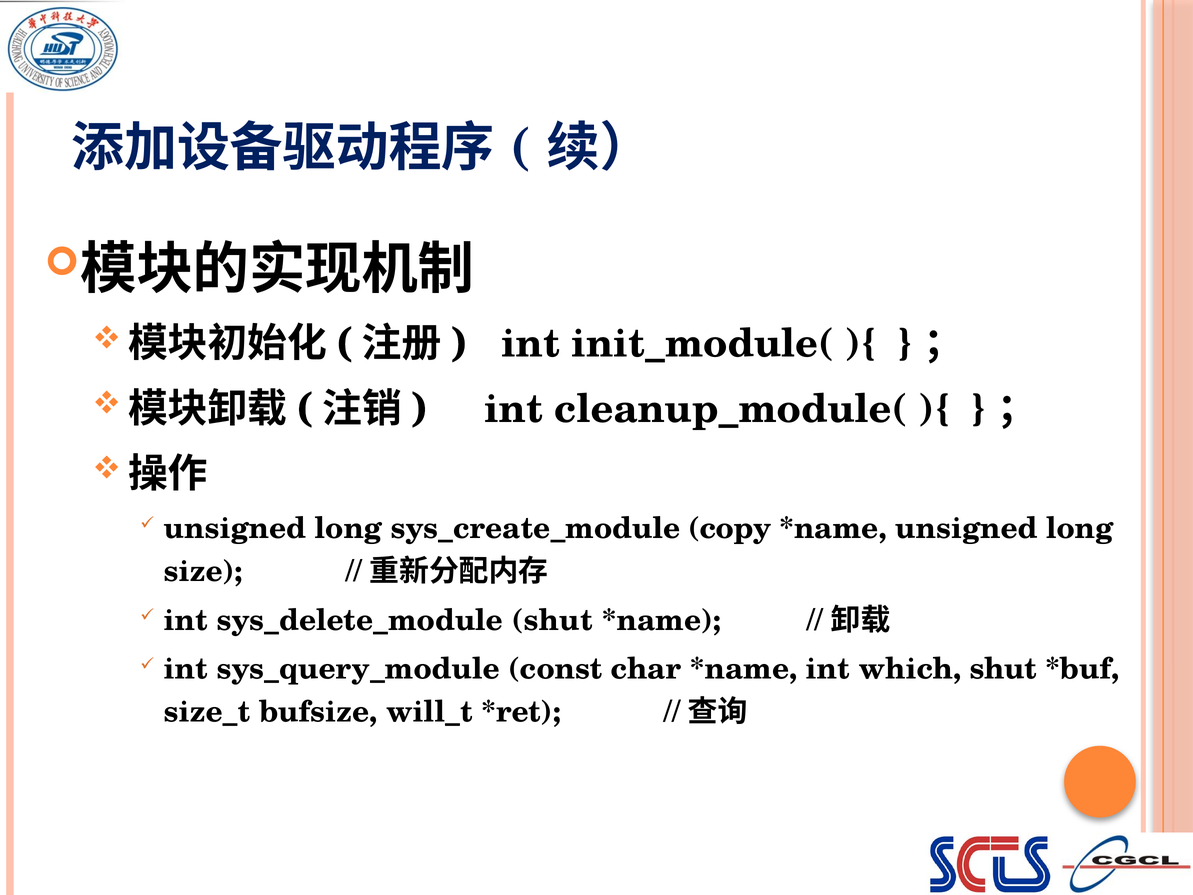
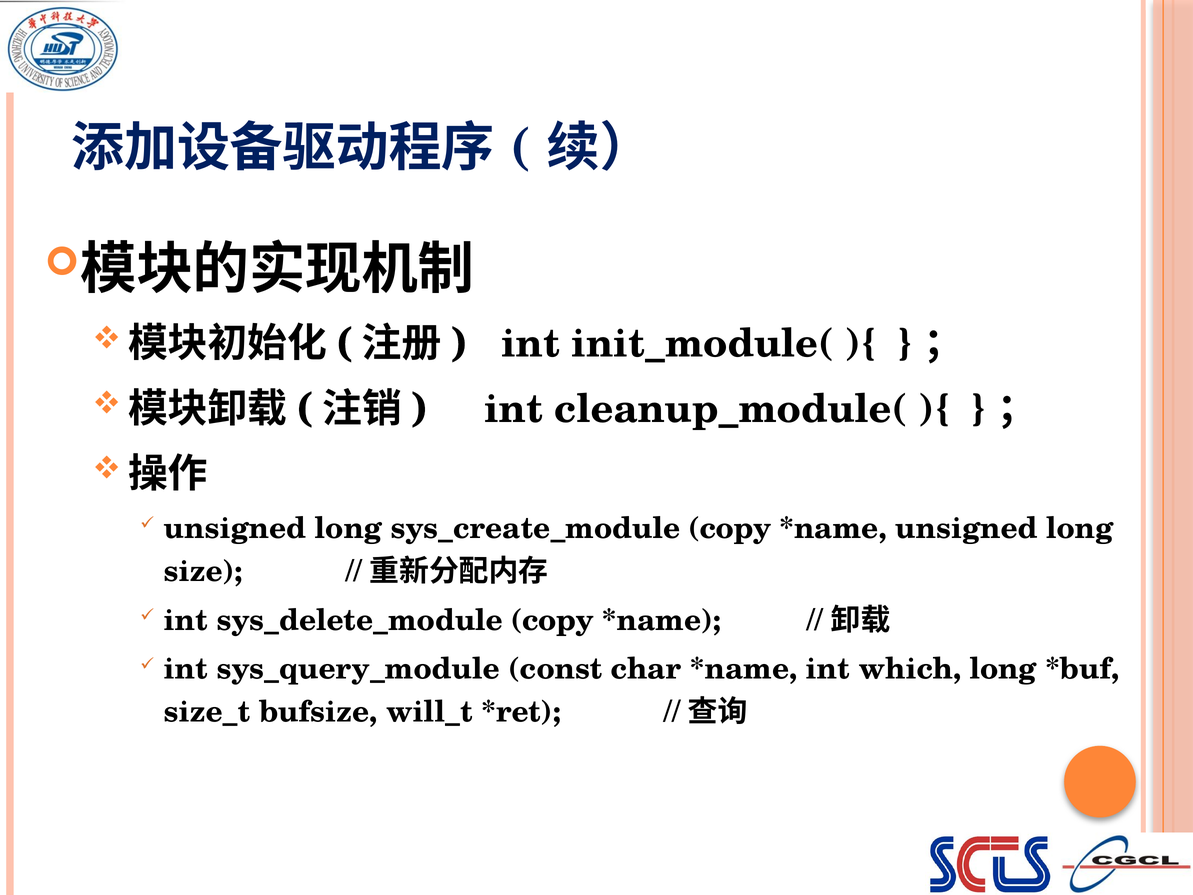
sys_delete_module shut: shut -> copy
which shut: shut -> long
